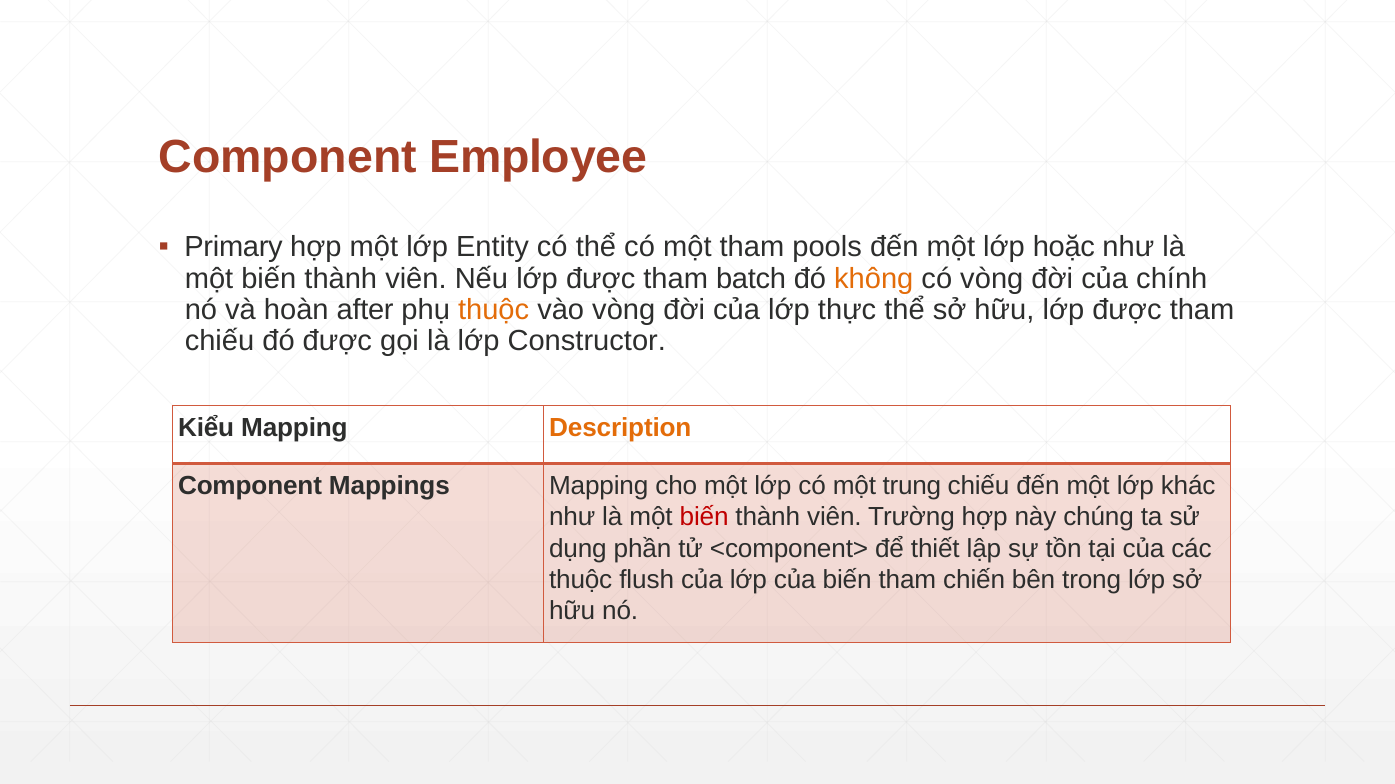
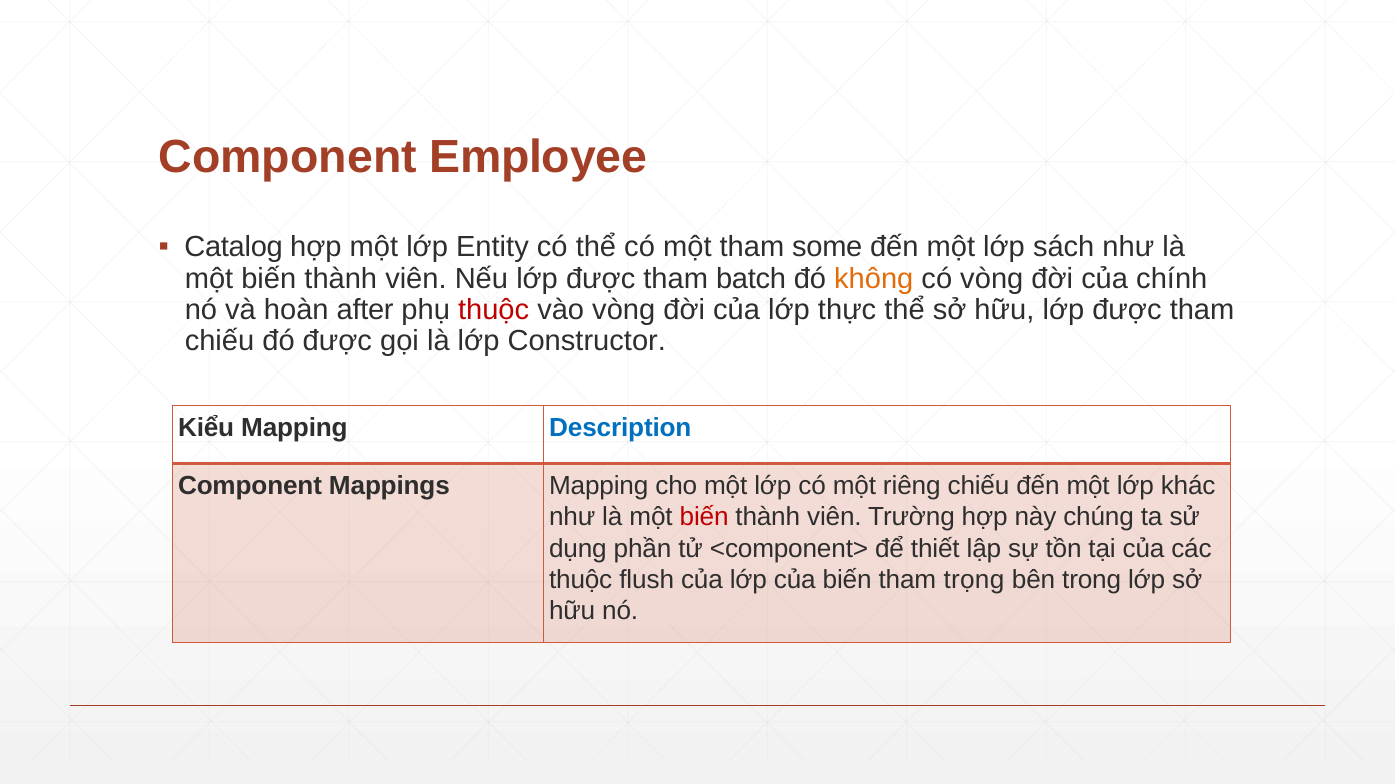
Primary: Primary -> Catalog
pools: pools -> some
hoặc: hoặc -> sách
thuộc at (494, 310) colour: orange -> red
Description colour: orange -> blue
trung: trung -> riêng
chiến: chiến -> trọng
